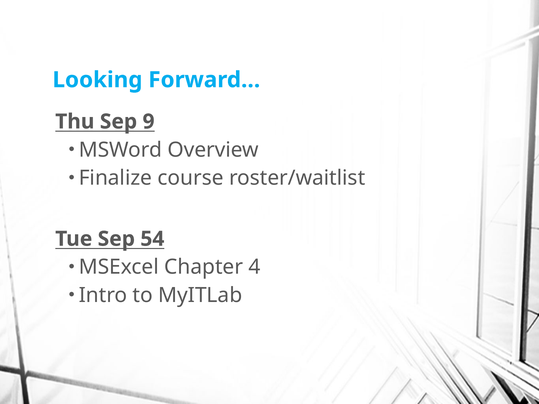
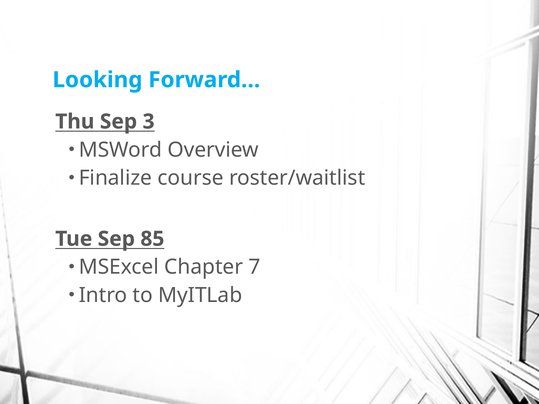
9: 9 -> 3
54: 54 -> 85
4: 4 -> 7
